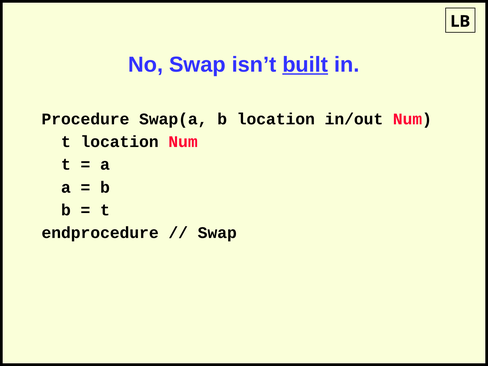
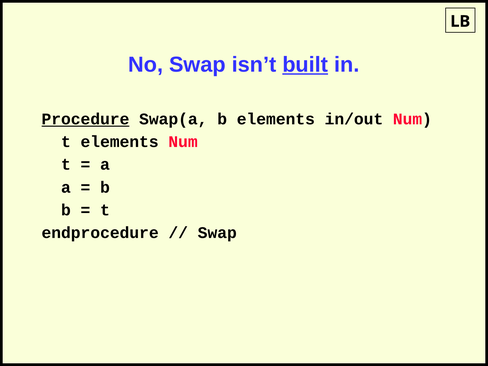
Procedure underline: none -> present
b location: location -> elements
t location: location -> elements
